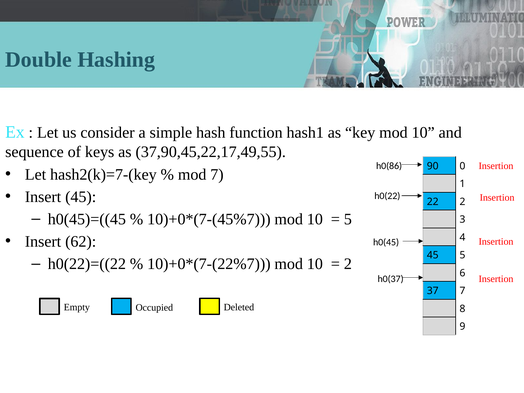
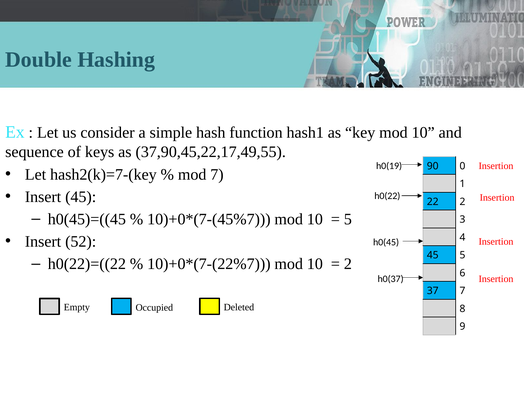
h0(86: h0(86 -> h0(19
62: 62 -> 52
